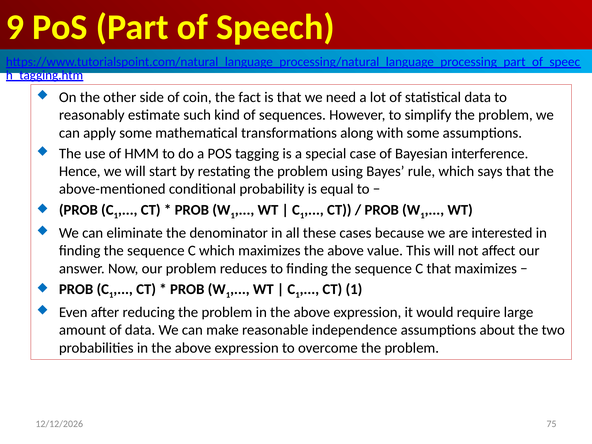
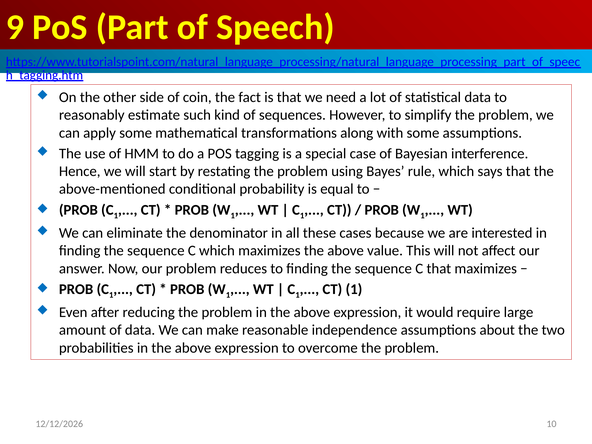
75: 75 -> 10
